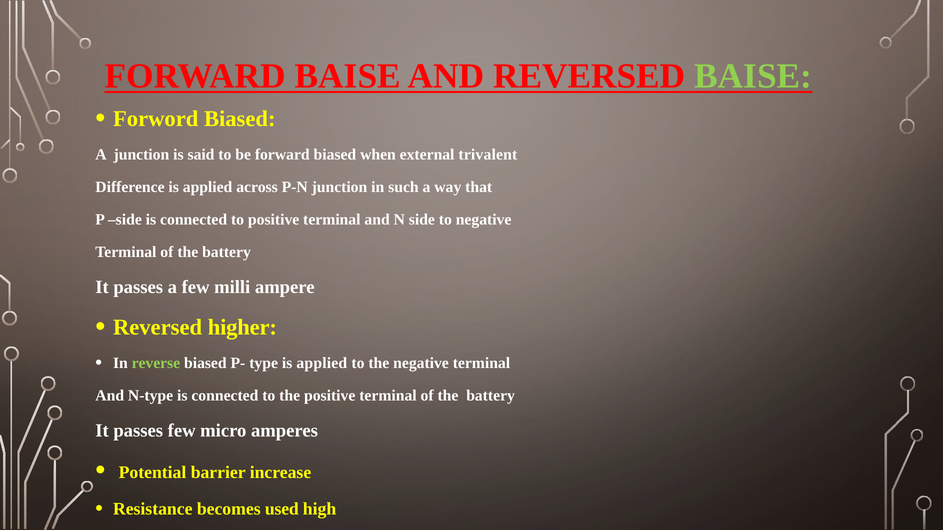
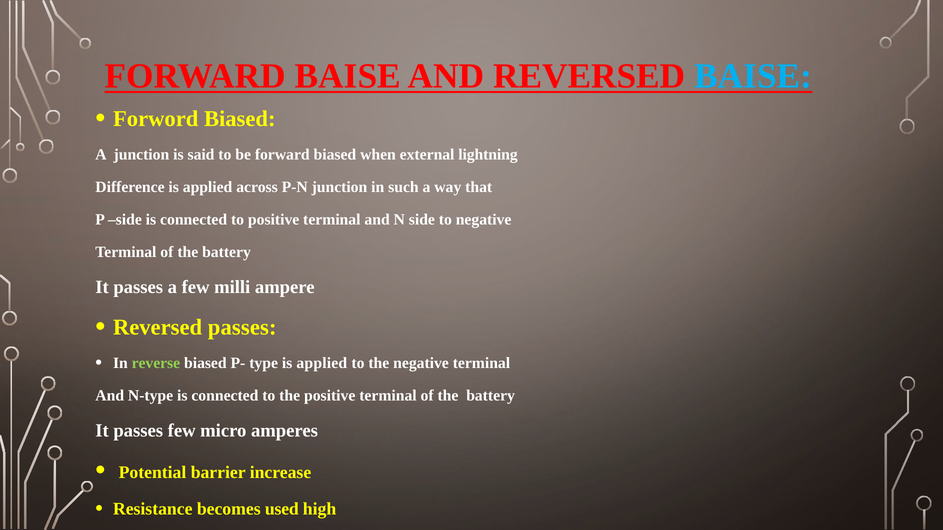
BAISE at (753, 76) colour: light green -> light blue
trivalent: trivalent -> lightning
Reversed higher: higher -> passes
